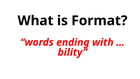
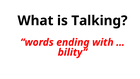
Format: Format -> Talking
